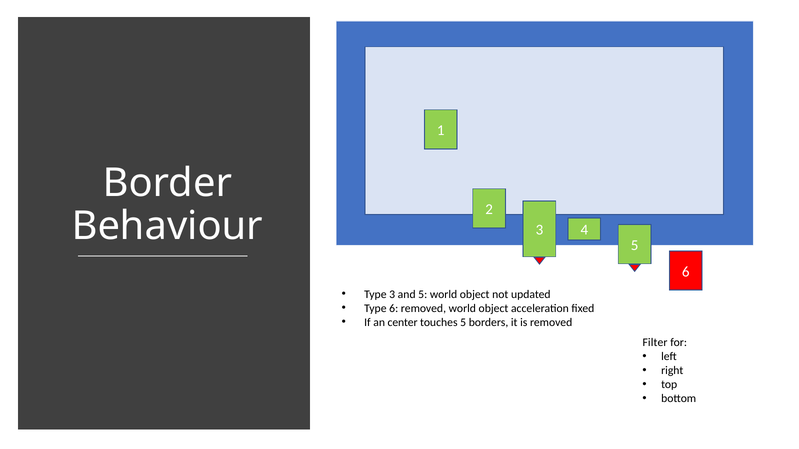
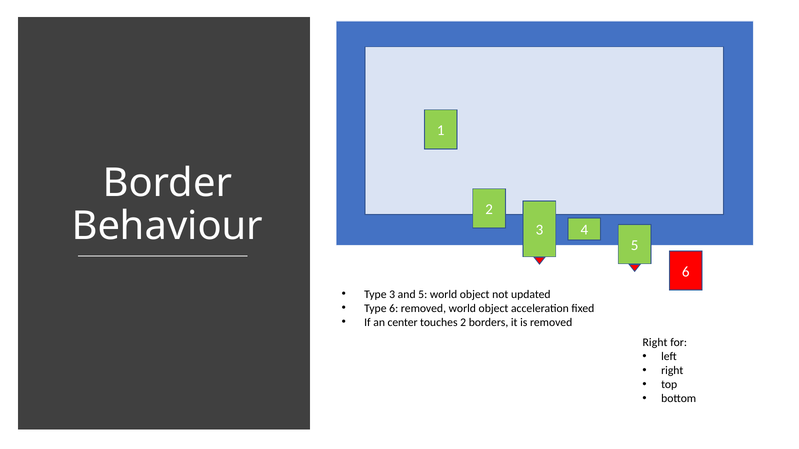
touches 5: 5 -> 2
Filter at (655, 343): Filter -> Right
